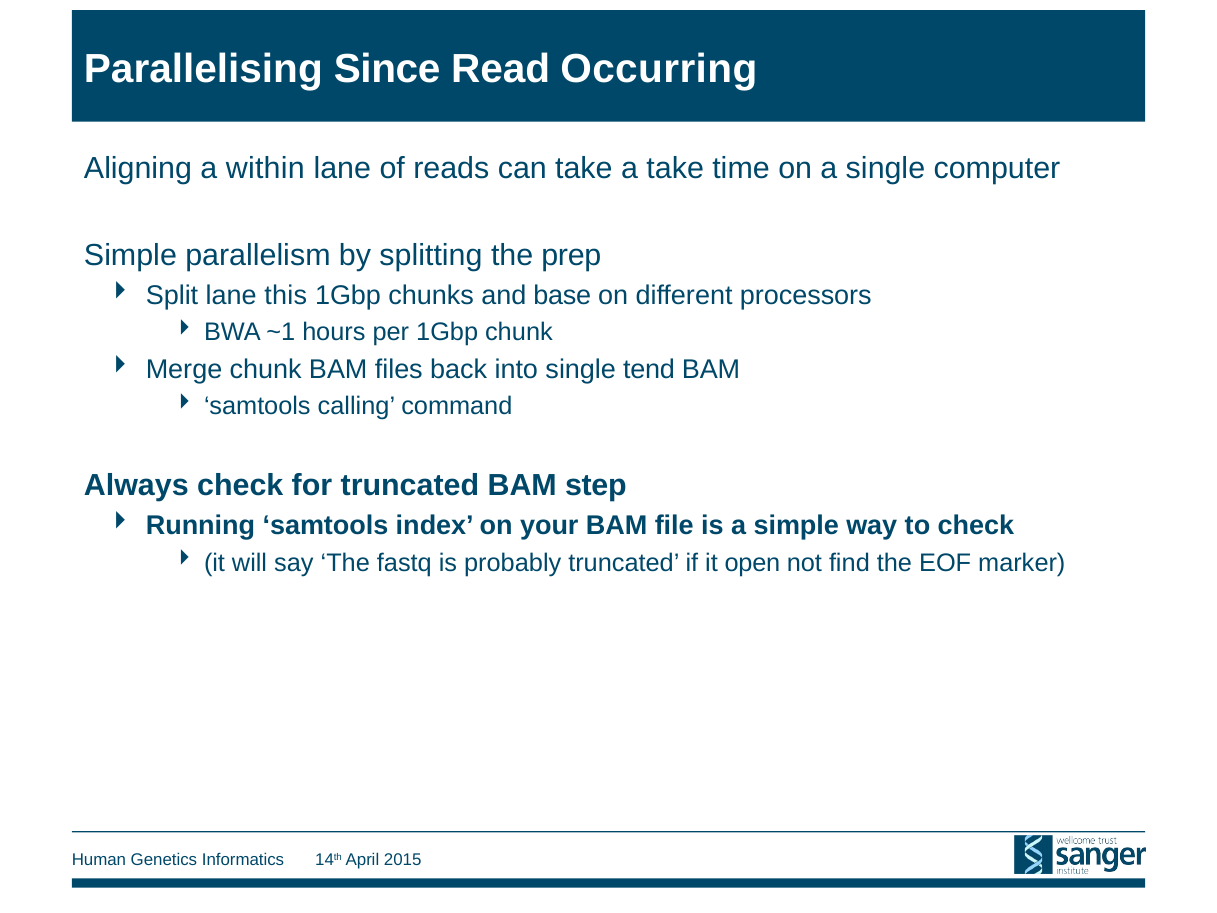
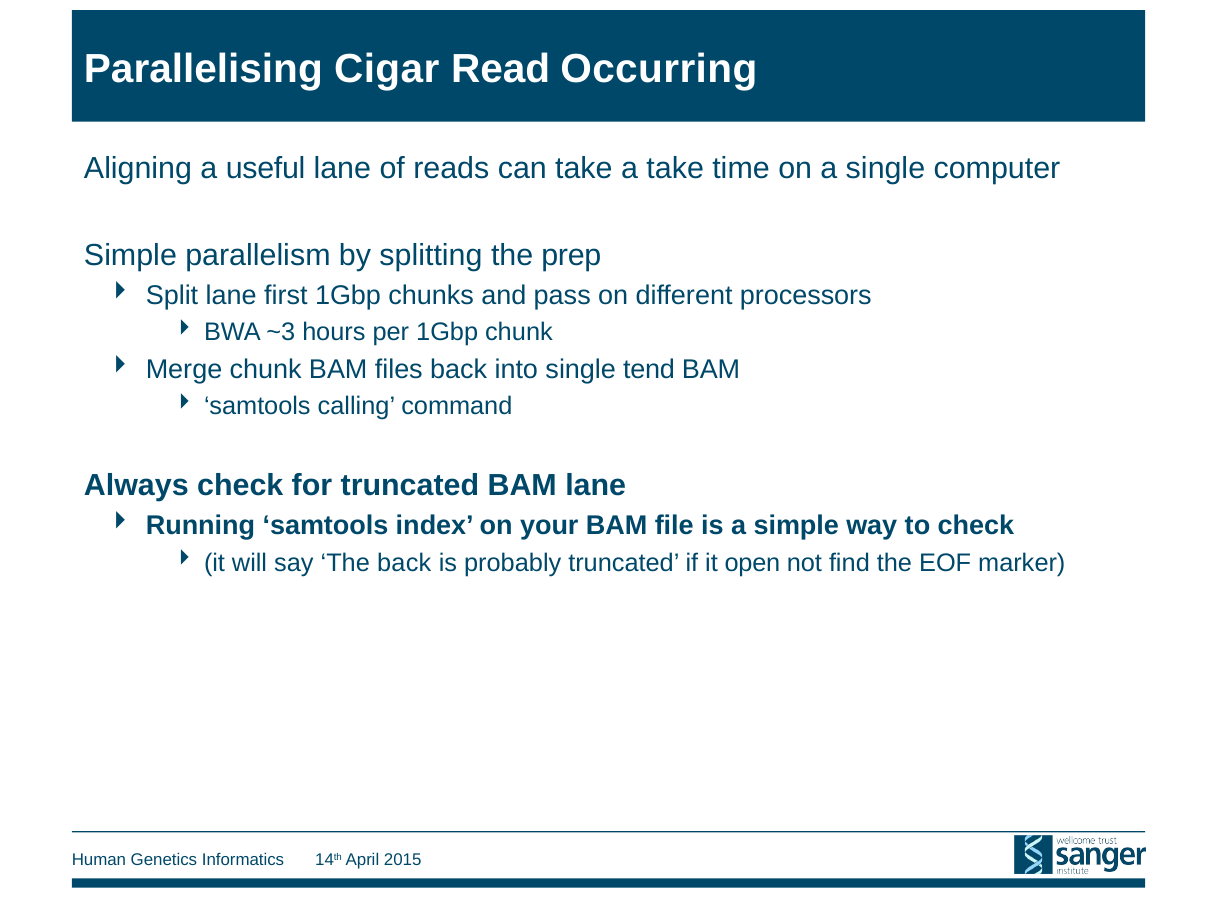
Since: Since -> Cigar
within: within -> useful
this: this -> first
base: base -> pass
~1: ~1 -> ~3
BAM step: step -> lane
The fastq: fastq -> back
